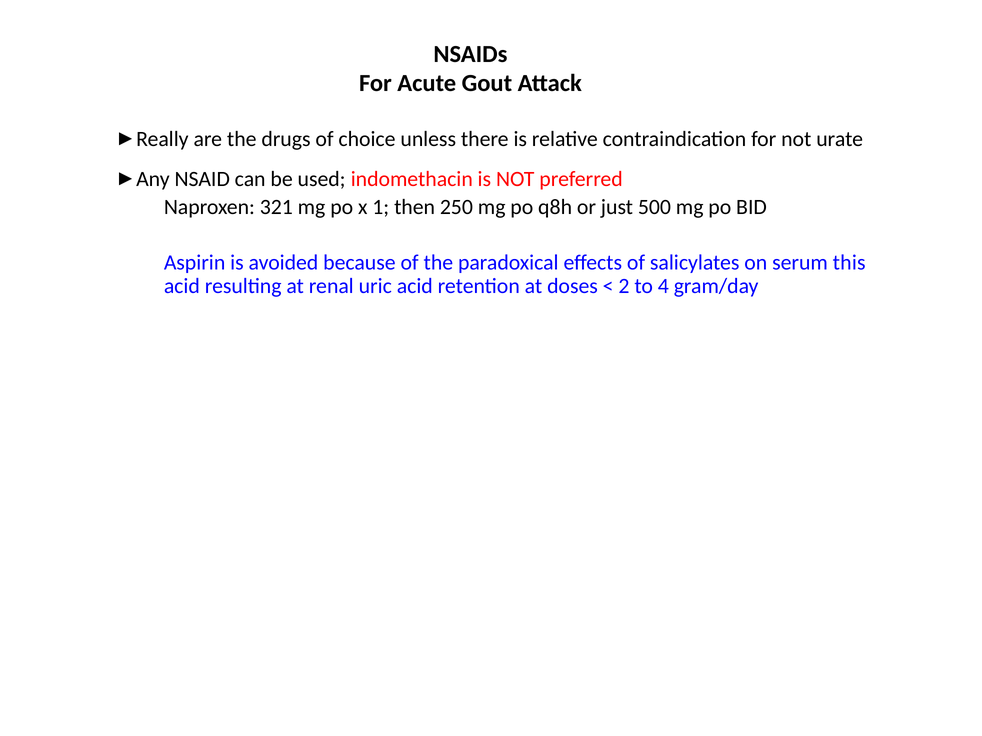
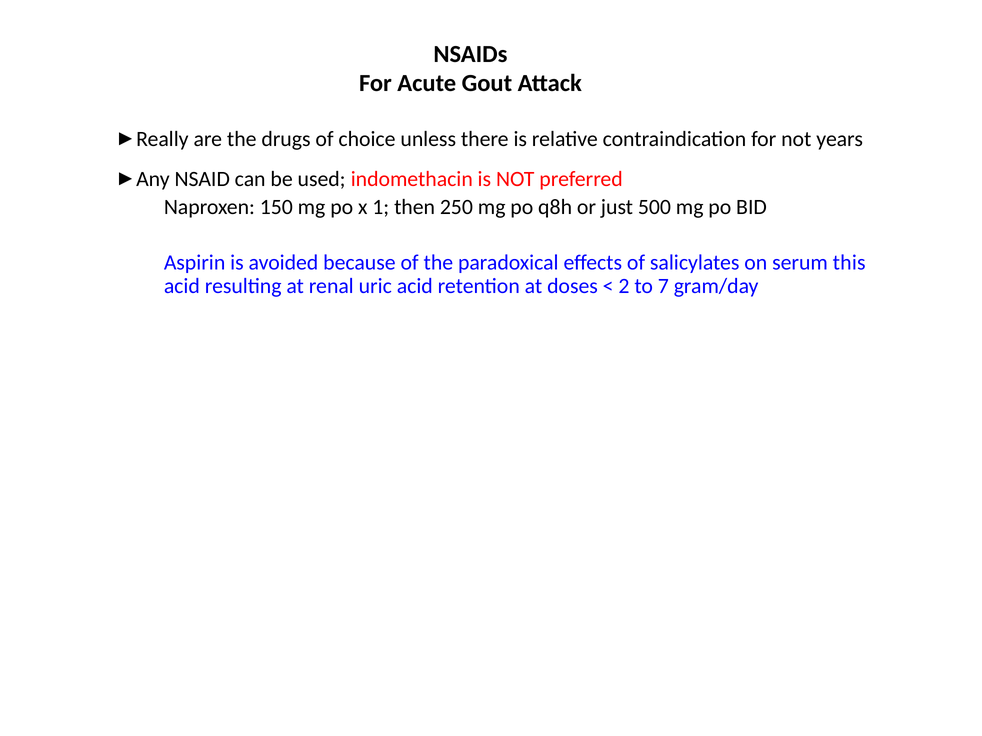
urate: urate -> years
321: 321 -> 150
4: 4 -> 7
